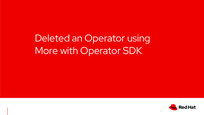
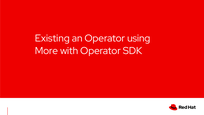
Deleted: Deleted -> Existing
